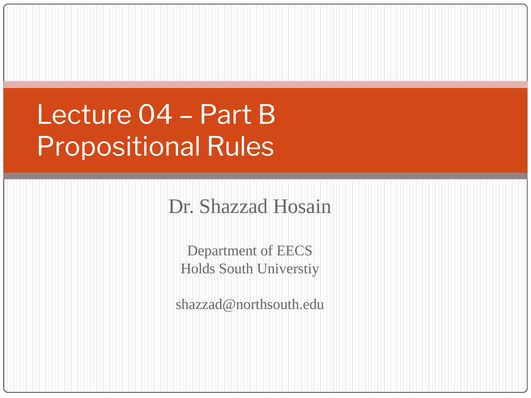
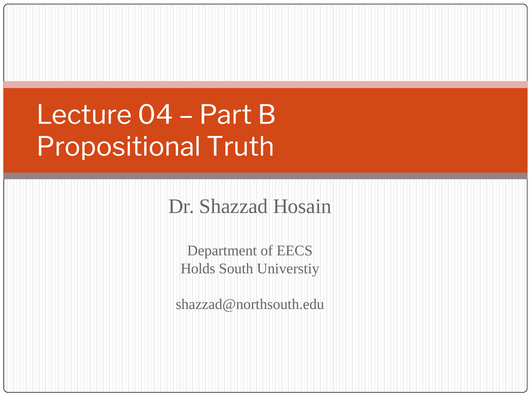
Rules: Rules -> Truth
